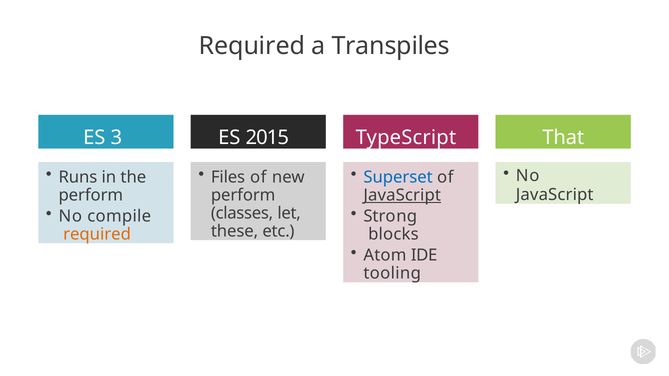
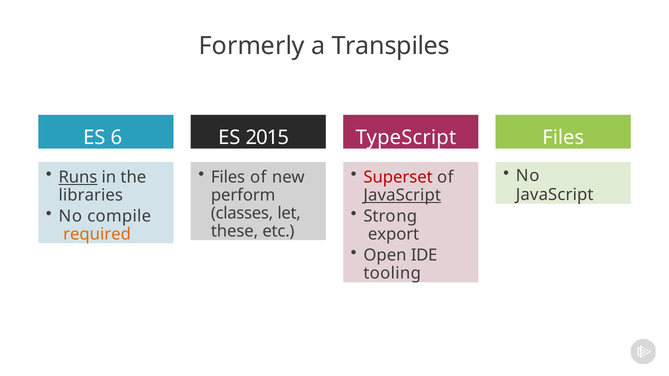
Required at (252, 46): Required -> Formerly
3: 3 -> 6
That at (563, 138): That -> Files
Runs underline: none -> present
Superset colour: blue -> red
perform at (91, 195): perform -> libraries
blocks: blocks -> export
Atom: Atom -> Open
